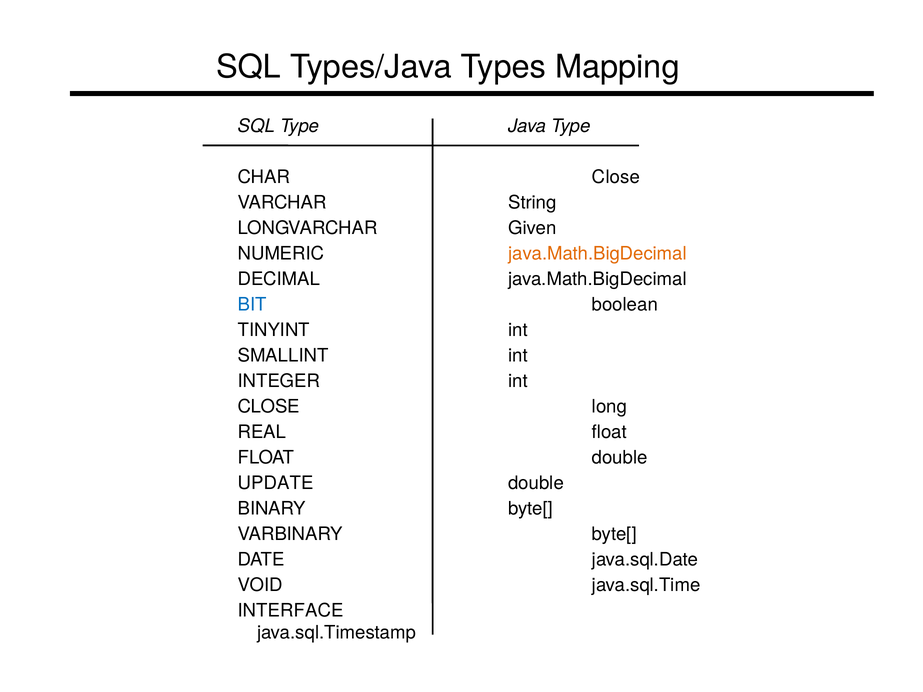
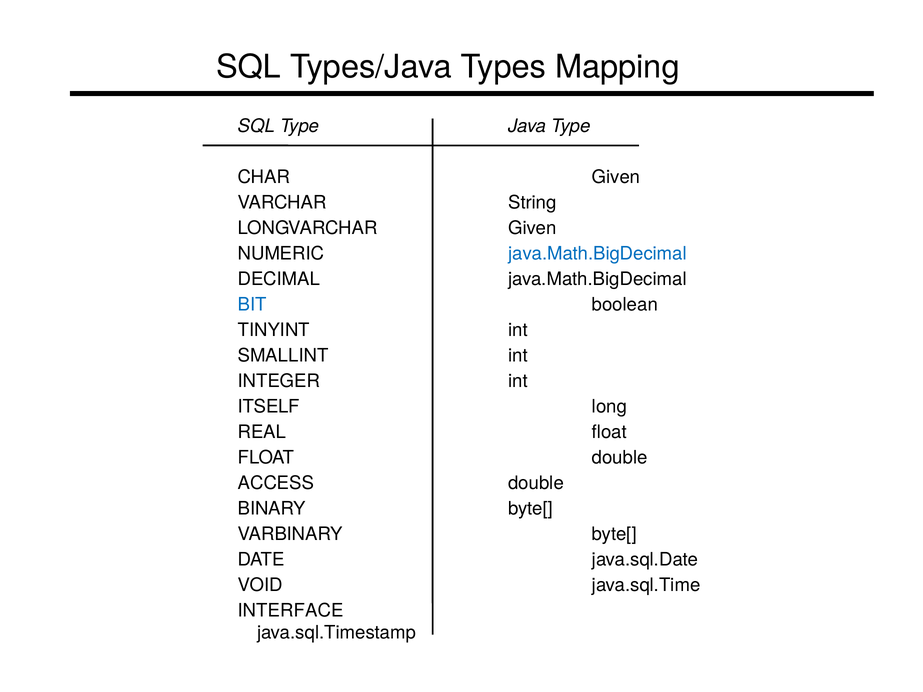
CHAR Close: Close -> Given
java.Math.BigDecimal at (597, 254) colour: orange -> blue
CLOSE at (269, 407): CLOSE -> ITSELF
UPDATE: UPDATE -> ACCESS
